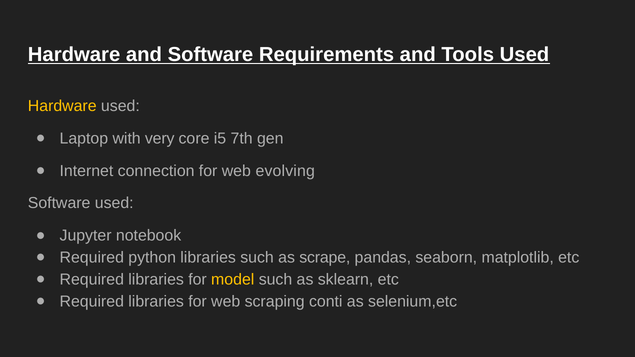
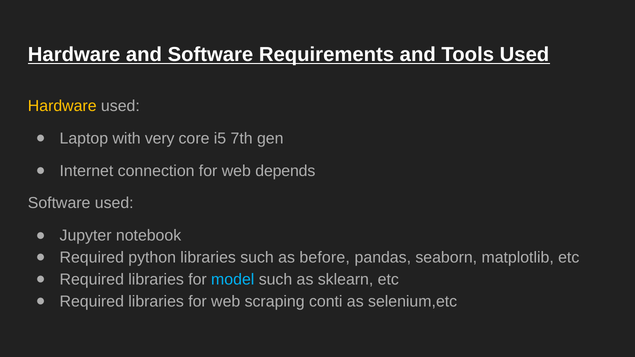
evolving: evolving -> depends
scrape: scrape -> before
model colour: yellow -> light blue
